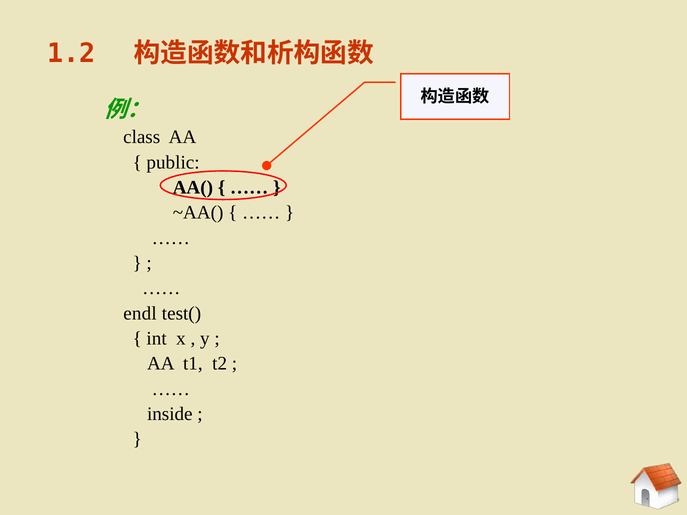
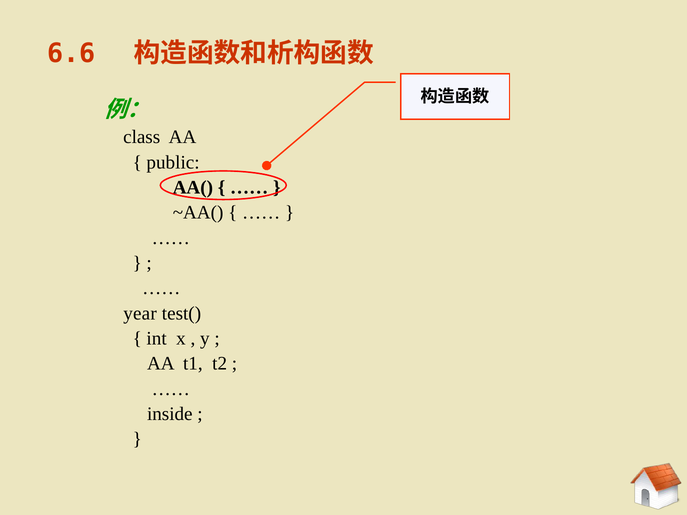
1.2: 1.2 -> 6.6
endl: endl -> year
